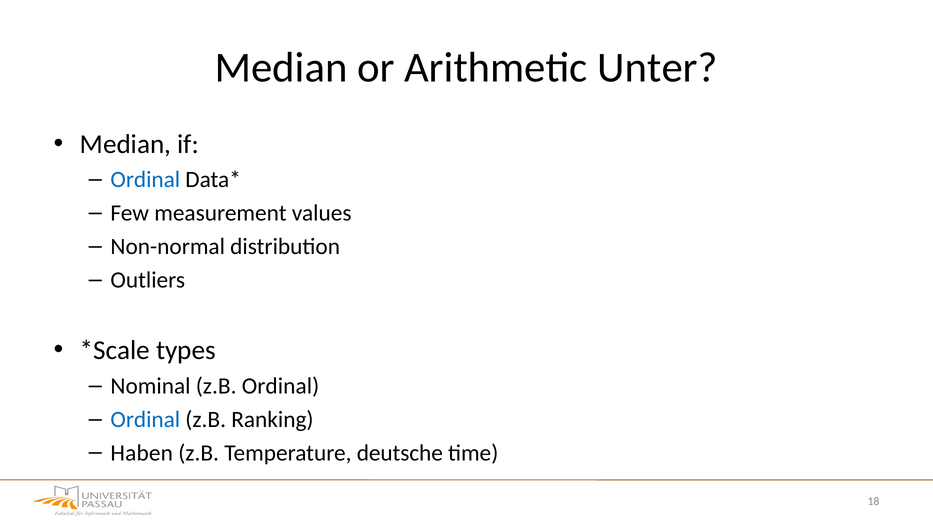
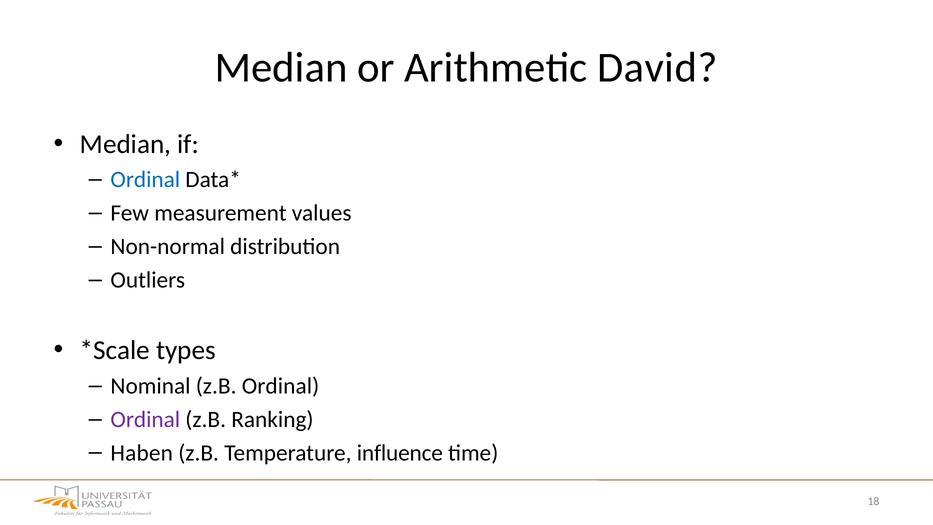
Unter: Unter -> David
Ordinal at (145, 419) colour: blue -> purple
deutsche: deutsche -> influence
